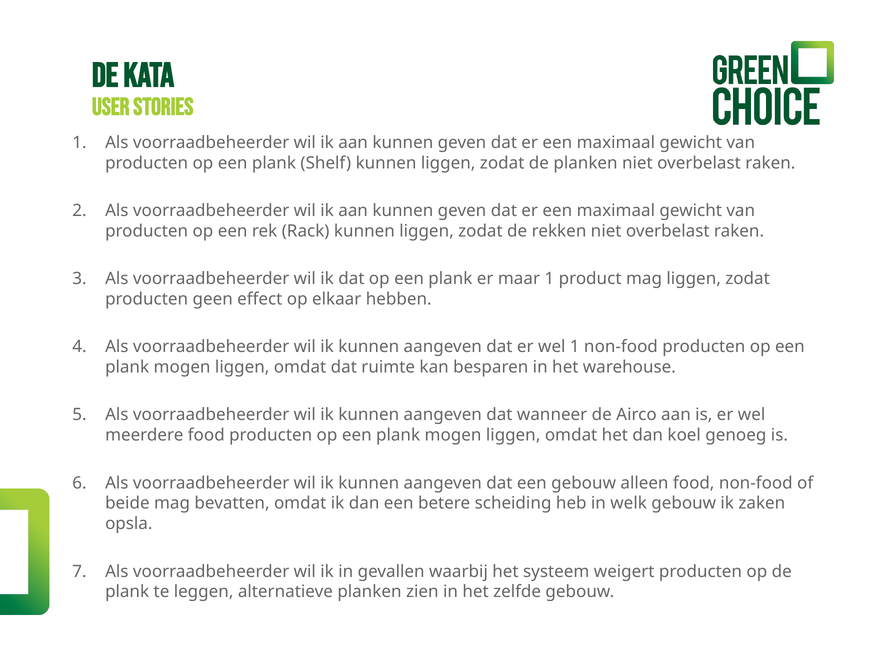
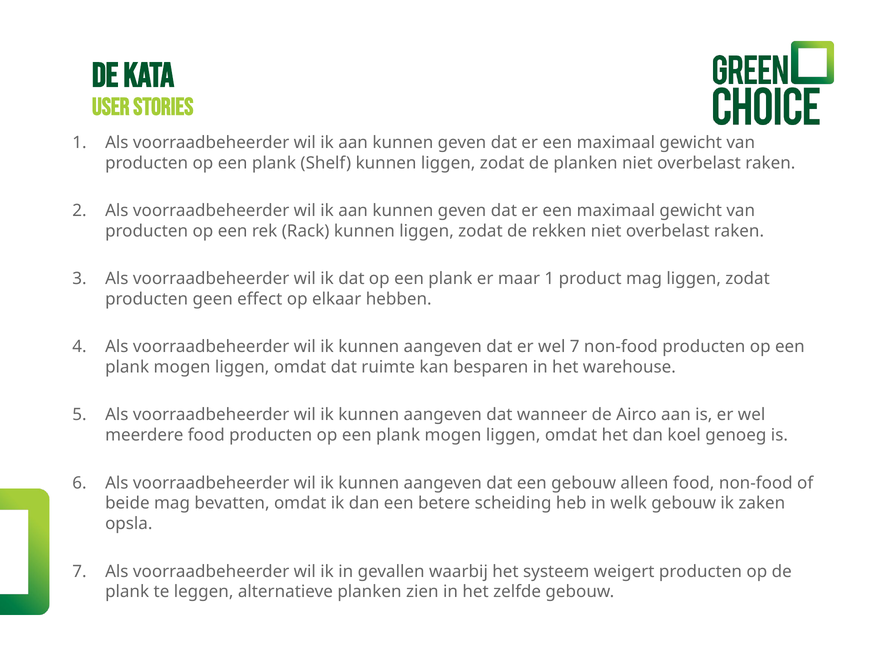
wel 1: 1 -> 7
